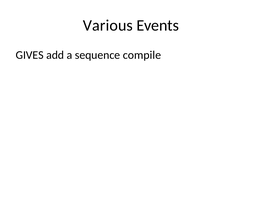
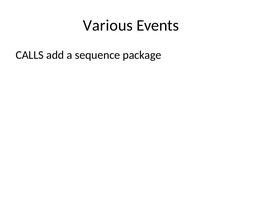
GIVES: GIVES -> CALLS
compile: compile -> package
